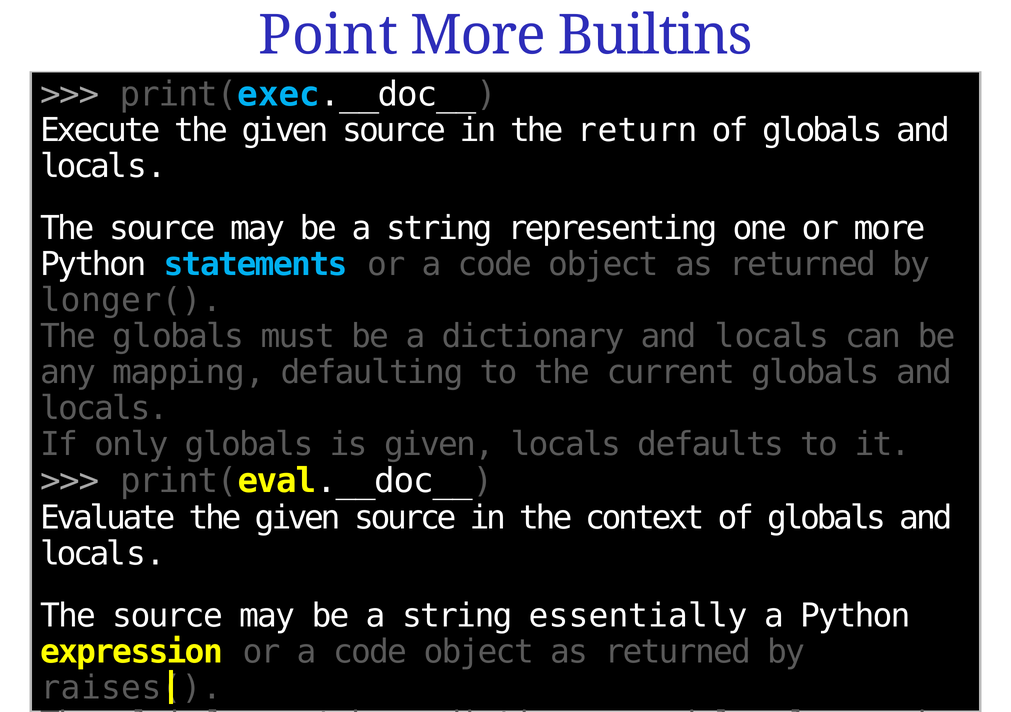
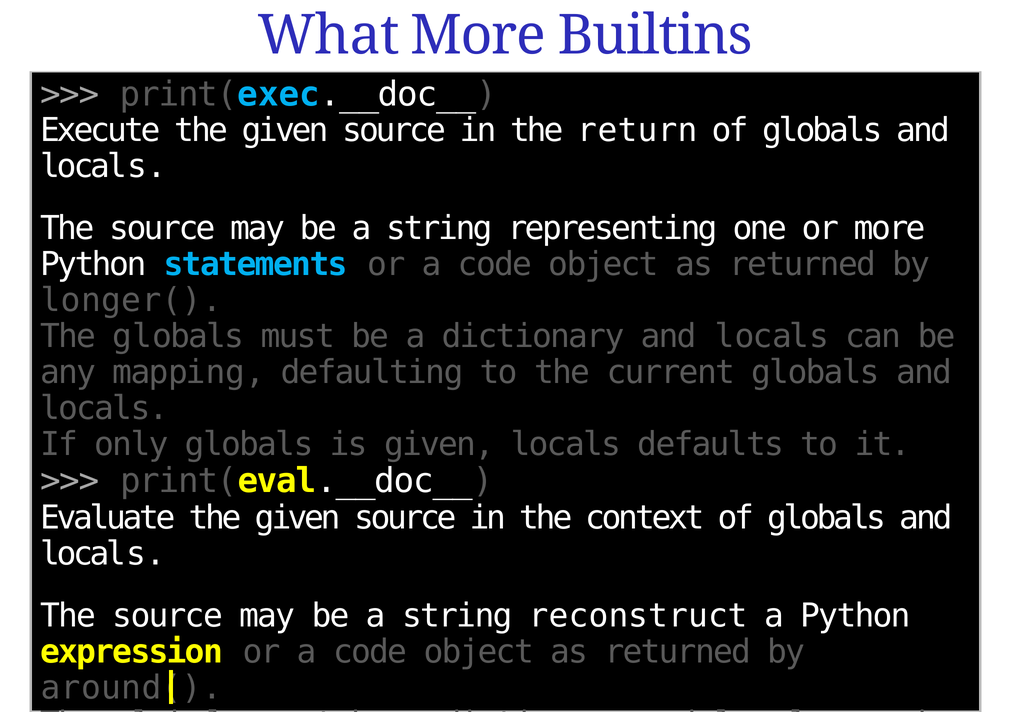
Point: Point -> What
essentially: essentially -> reconstruct
raises(: raises( -> around(
